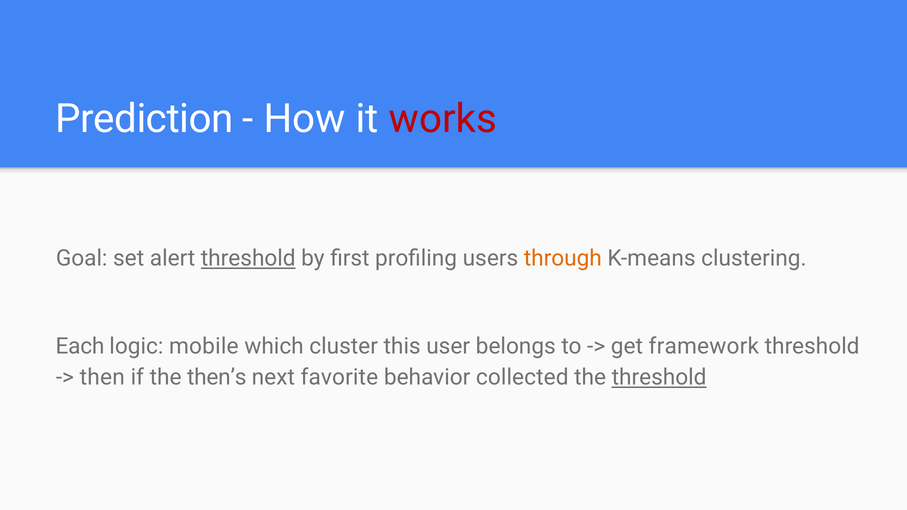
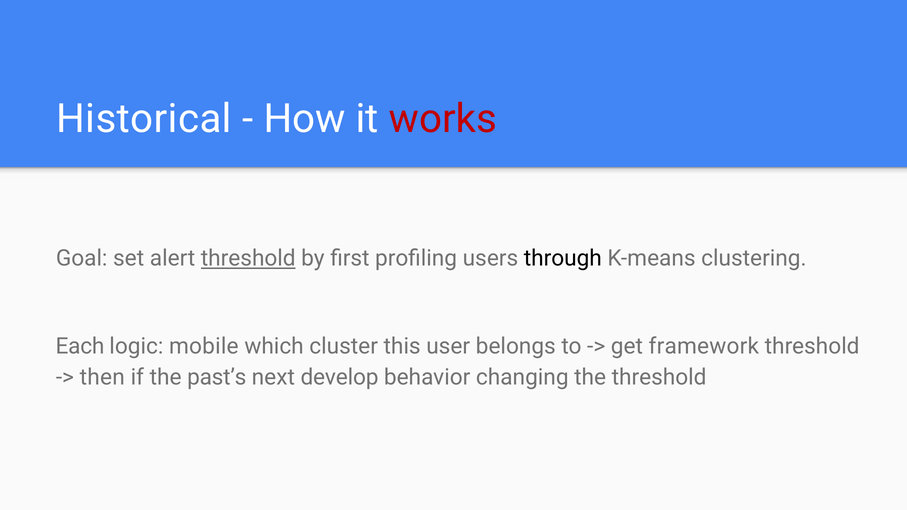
Prediction: Prediction -> Historical
through colour: orange -> black
then’s: then’s -> past’s
favorite: favorite -> develop
collected: collected -> changing
threshold at (659, 378) underline: present -> none
